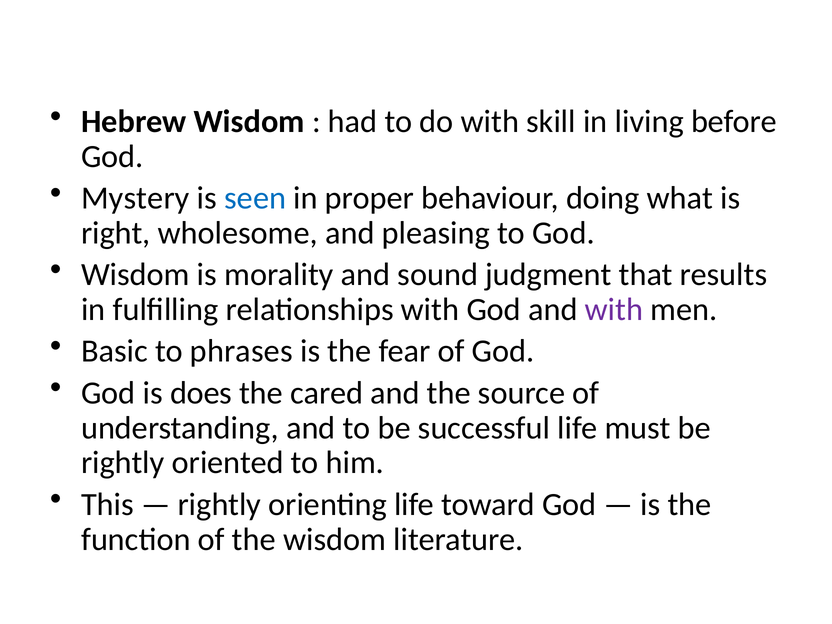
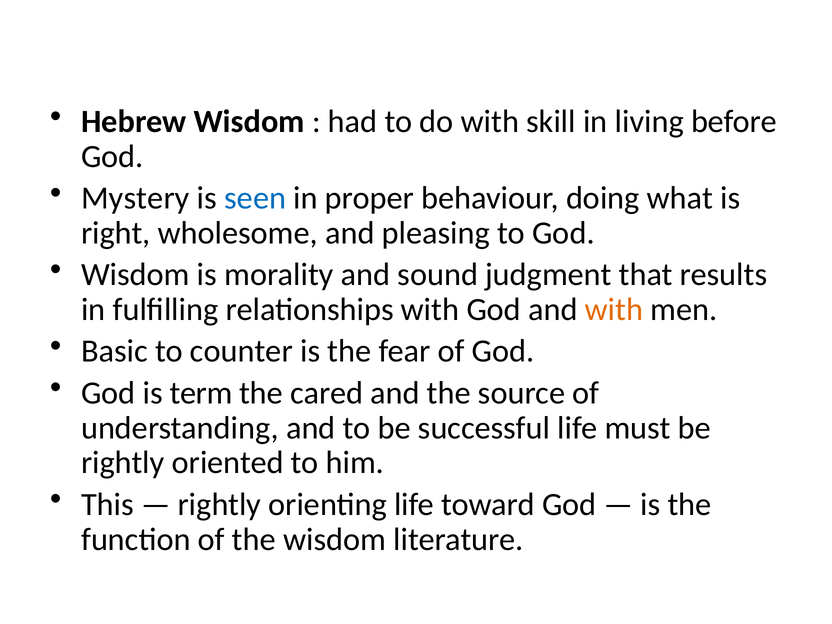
with at (614, 310) colour: purple -> orange
phrases: phrases -> counter
does: does -> term
